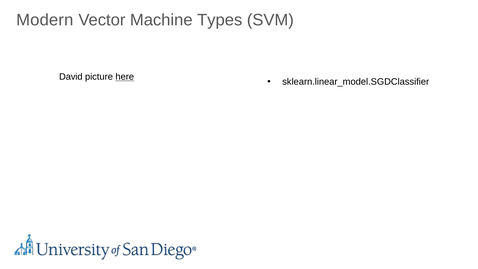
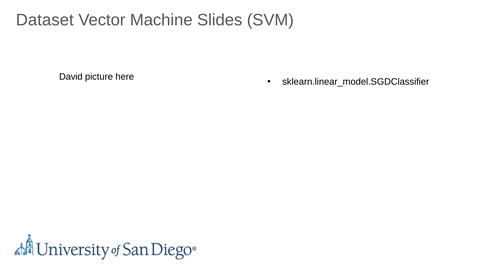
Modern: Modern -> Dataset
Types: Types -> Slides
here underline: present -> none
